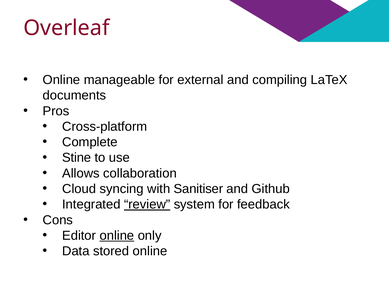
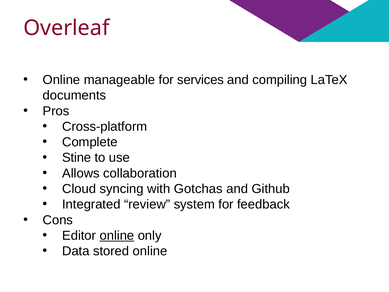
external: external -> services
Sanitiser: Sanitiser -> Gotchas
review underline: present -> none
